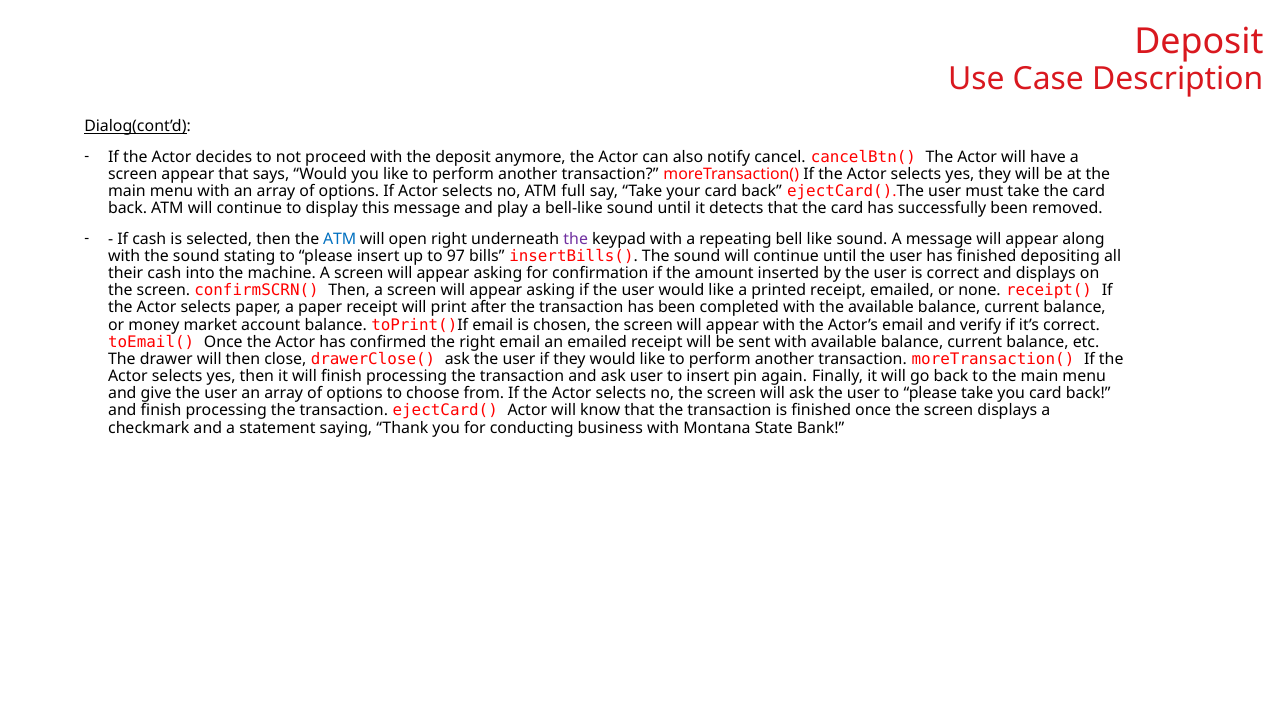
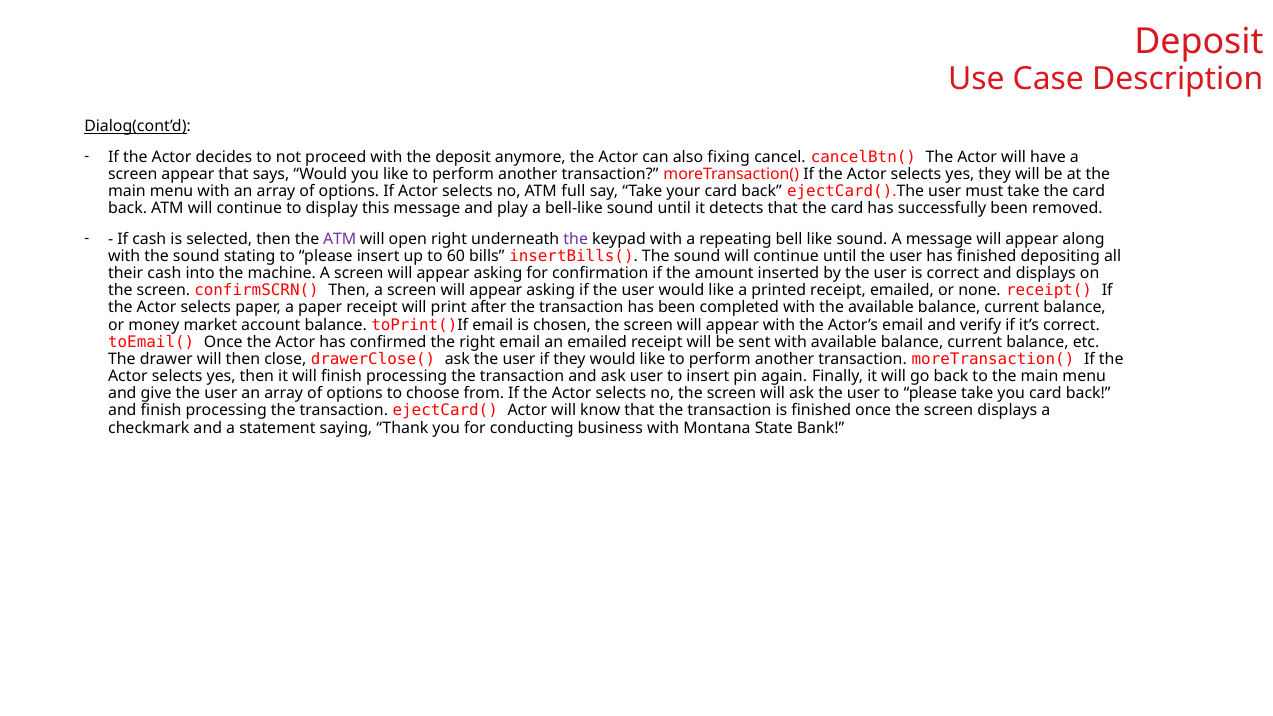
notify: notify -> fixing
ATM at (340, 239) colour: blue -> purple
97: 97 -> 60
